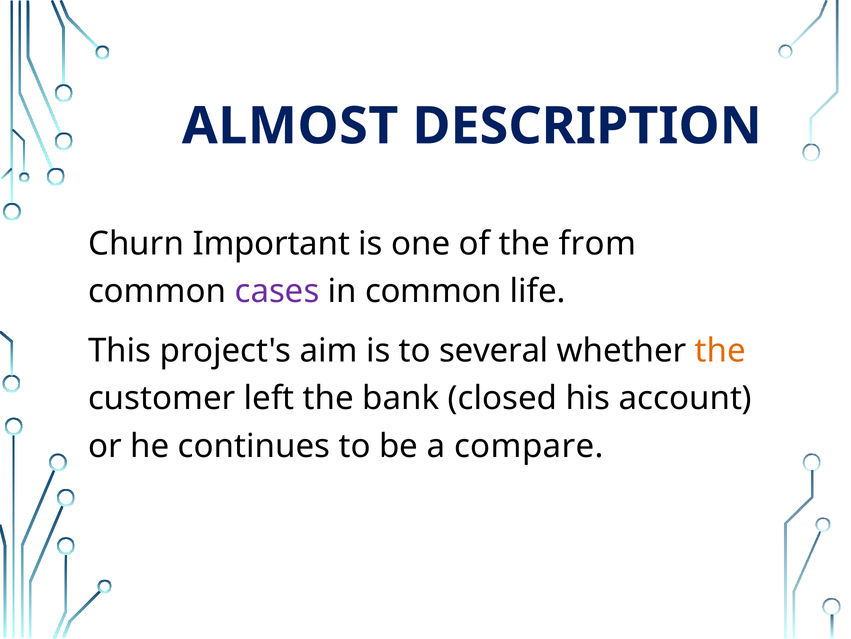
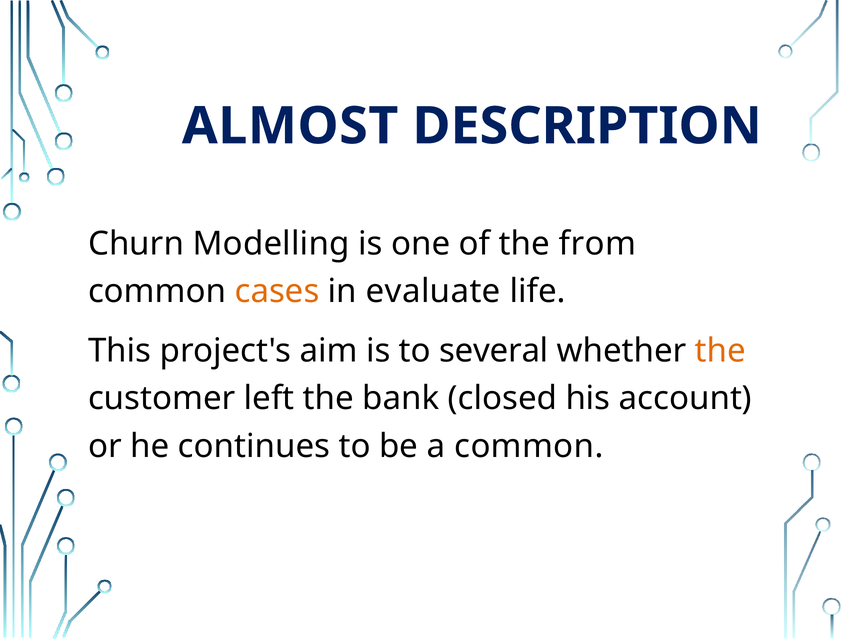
Important: Important -> Modelling
cases colour: purple -> orange
in common: common -> evaluate
a compare: compare -> common
